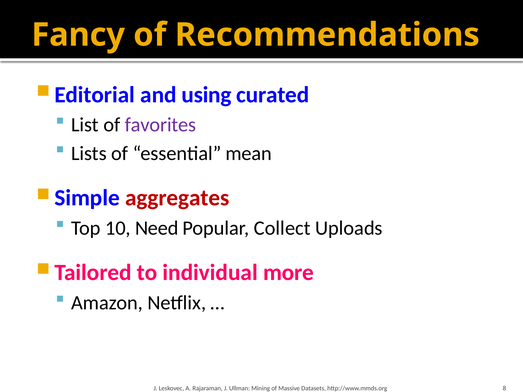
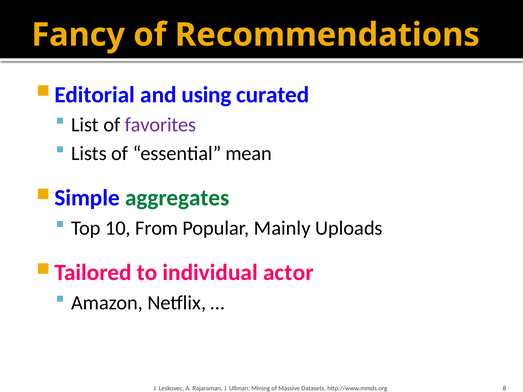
aggregates colour: red -> green
Need: Need -> From
Collect: Collect -> Mainly
more: more -> actor
